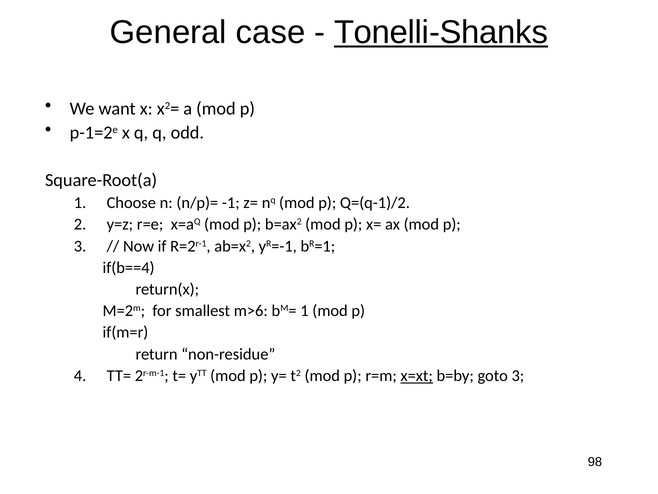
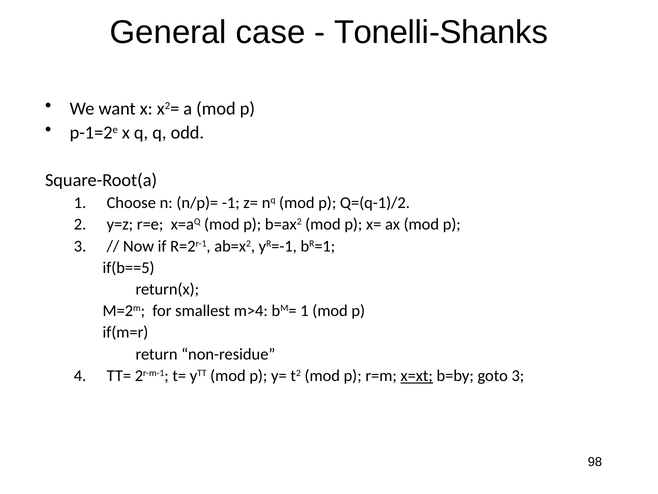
Tonelli-Shanks underline: present -> none
if(b==4: if(b==4 -> if(b==5
m>6: m>6 -> m>4
